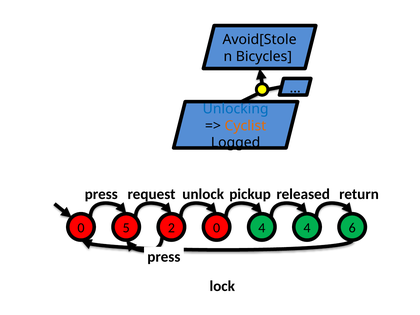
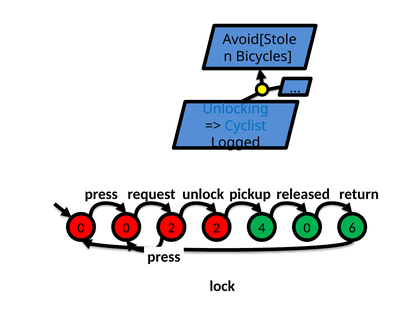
Cyclist colour: orange -> blue
0 5: 5 -> 0
2 0: 0 -> 2
4 4: 4 -> 0
